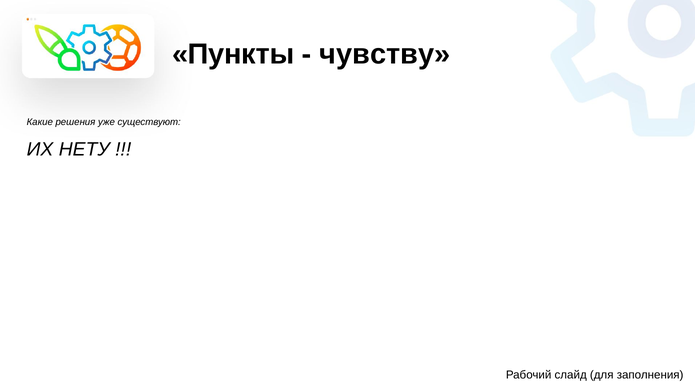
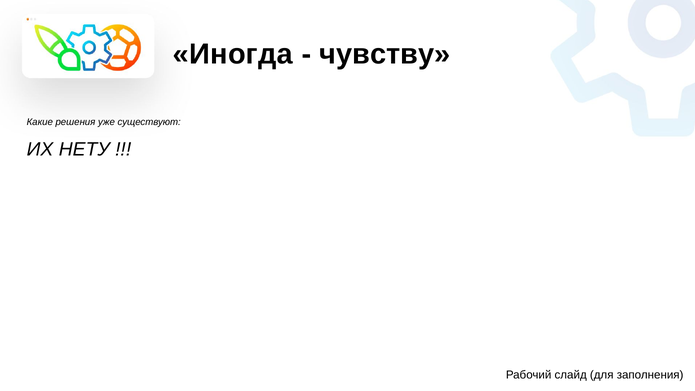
Пункты: Пункты -> Иногда
